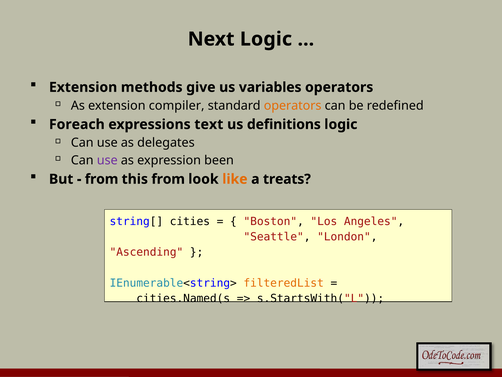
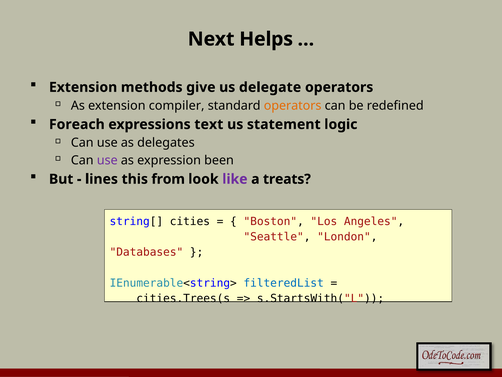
Next Logic: Logic -> Helps
variables: variables -> delegate
definitions: definitions -> statement
from at (102, 179): from -> lines
like colour: orange -> purple
Ascending: Ascending -> Databases
filteredList colour: orange -> blue
cities.Named(s: cities.Named(s -> cities.Trees(s
